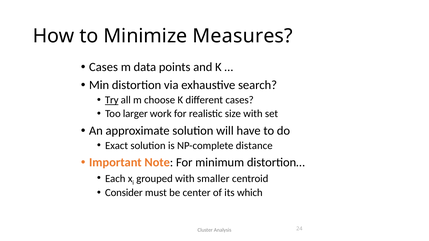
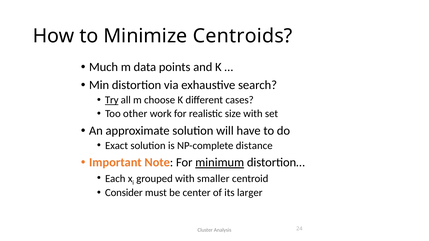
Measures: Measures -> Centroids
Cases at (103, 67): Cases -> Much
larger: larger -> other
minimum underline: none -> present
which: which -> larger
